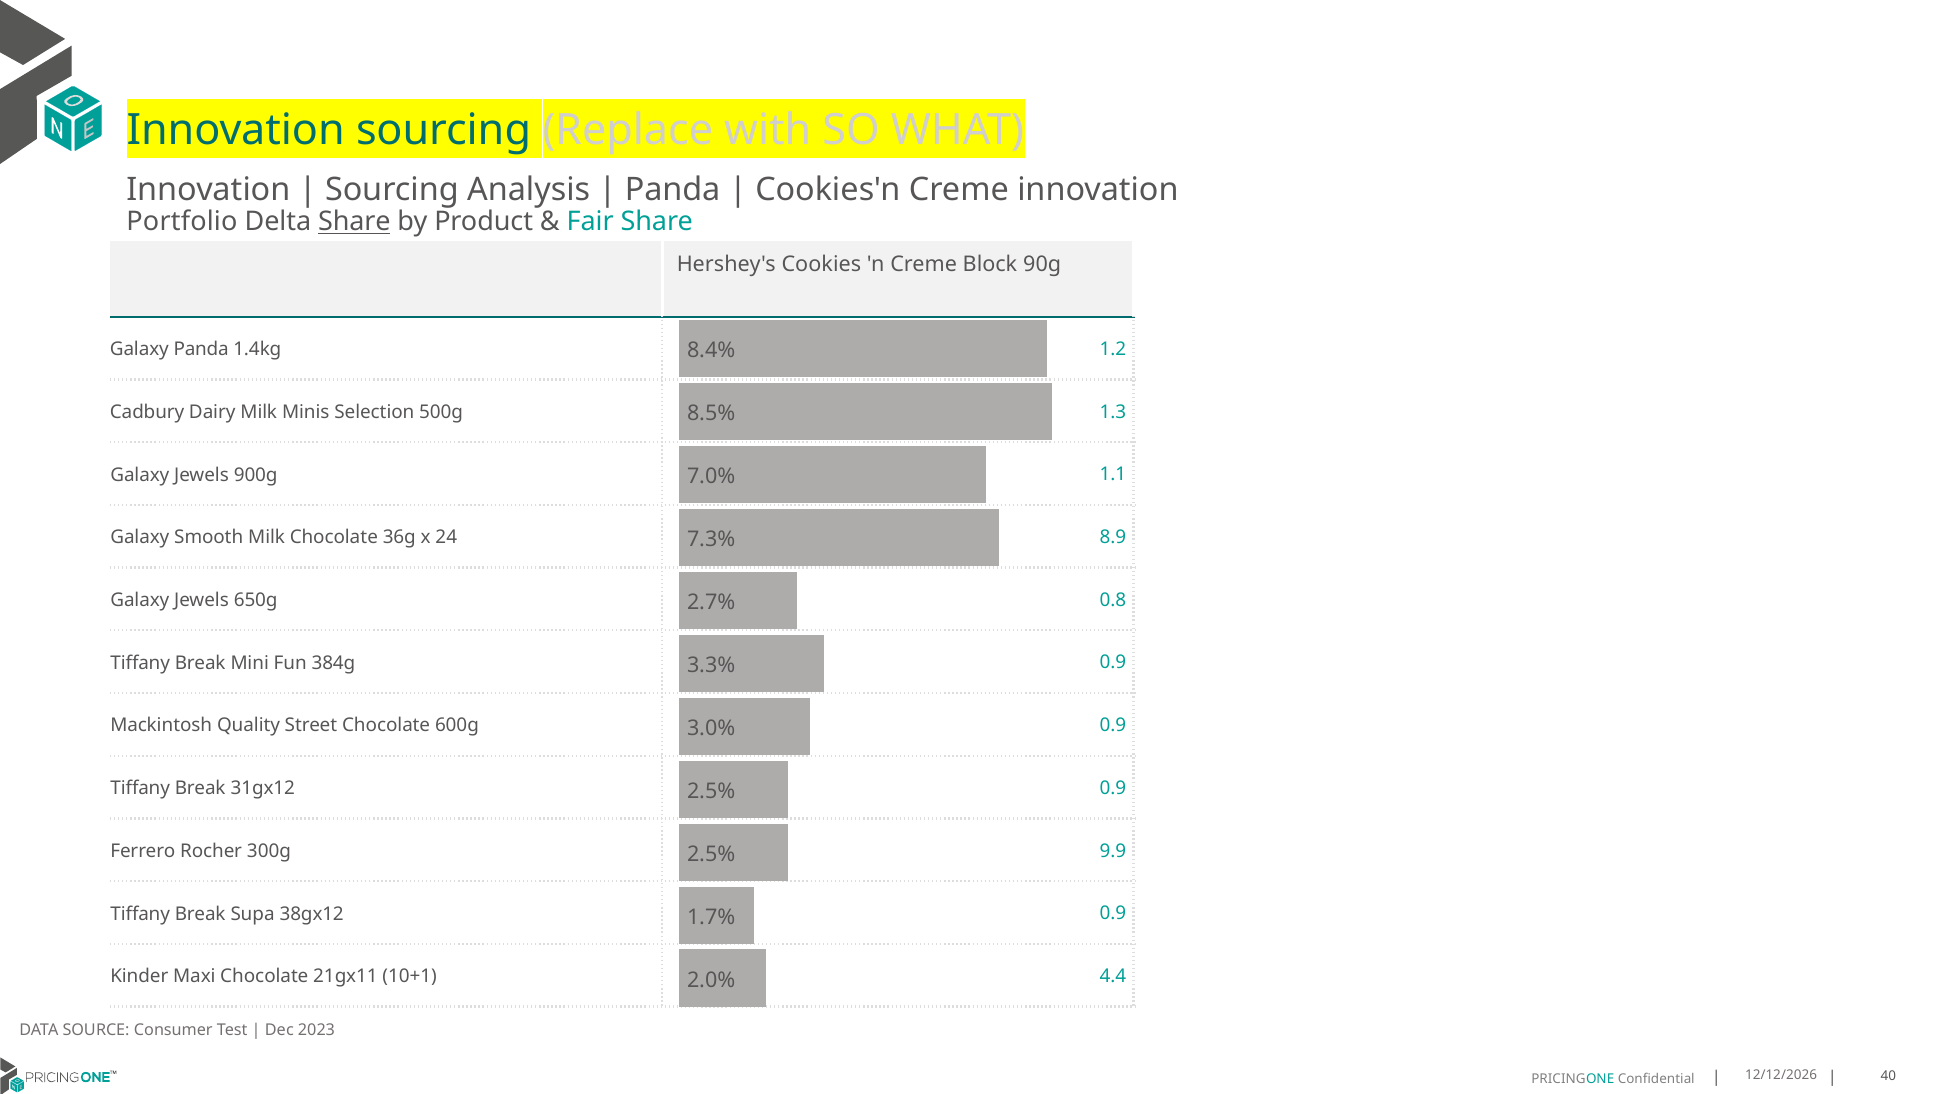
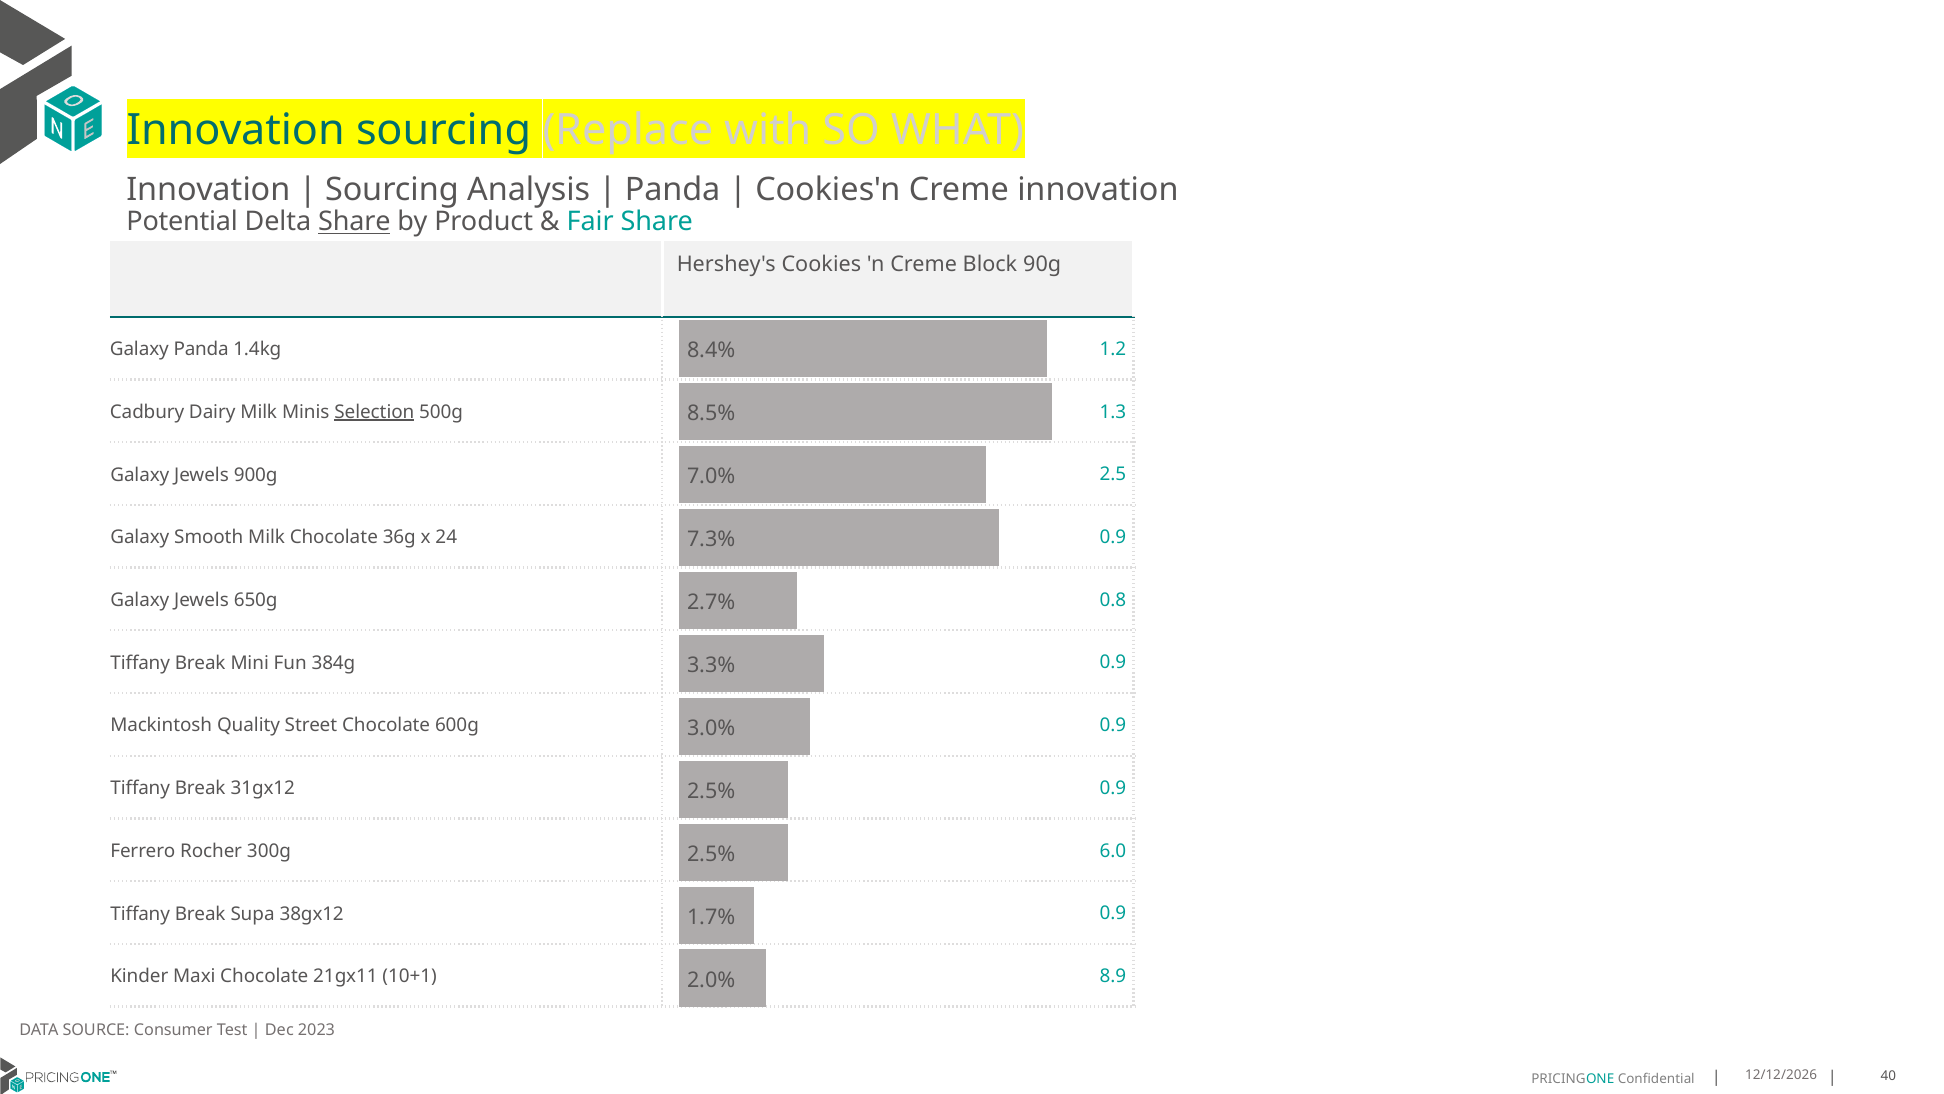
Portfolio: Portfolio -> Potential
Selection underline: none -> present
1.1: 1.1 -> 2.5
24 8.9: 8.9 -> 0.9
9.9: 9.9 -> 6.0
4.4: 4.4 -> 8.9
